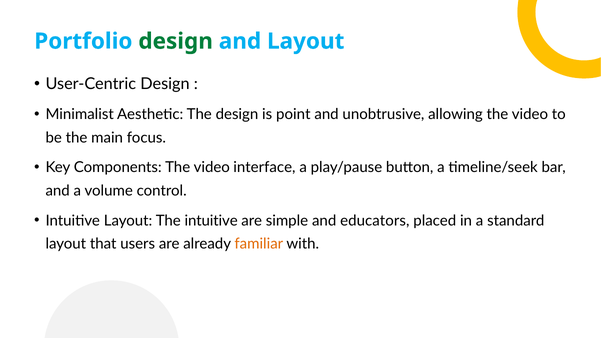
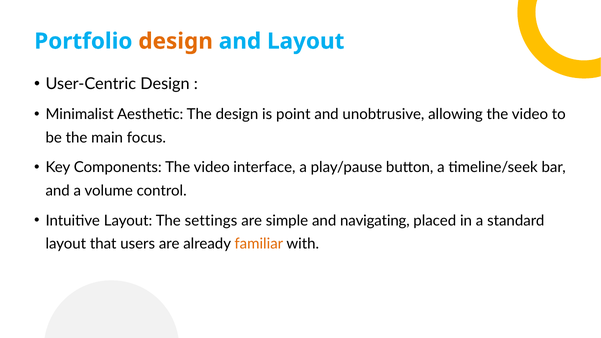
design at (176, 41) colour: green -> orange
The intuitive: intuitive -> settings
educators: educators -> navigating
